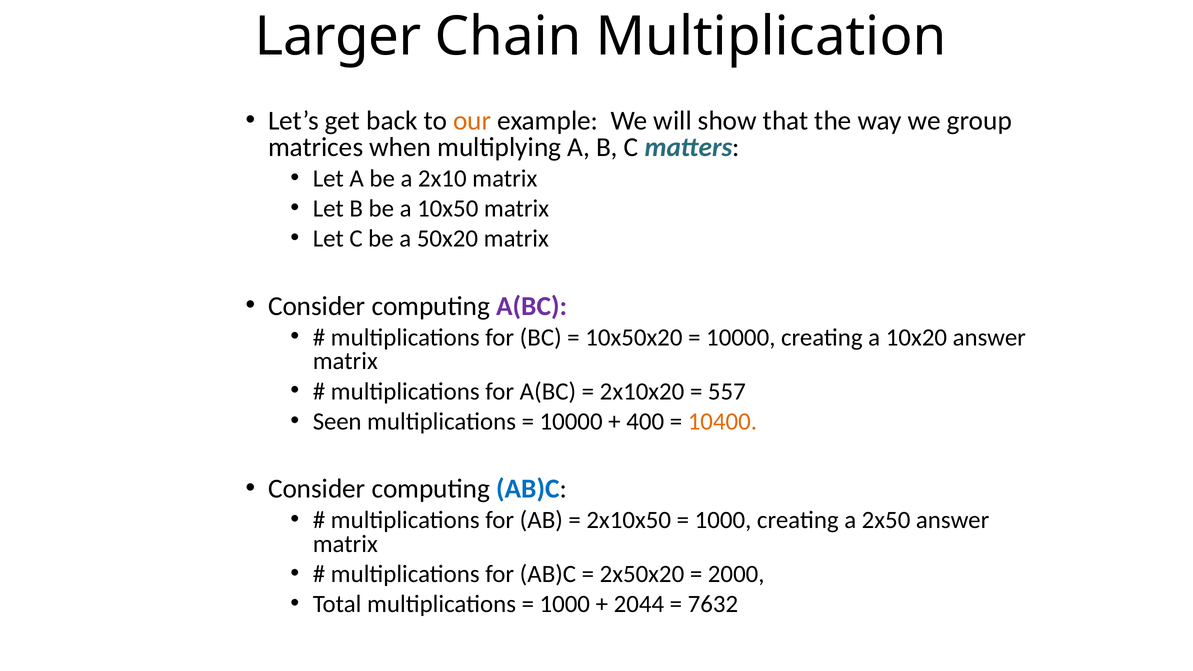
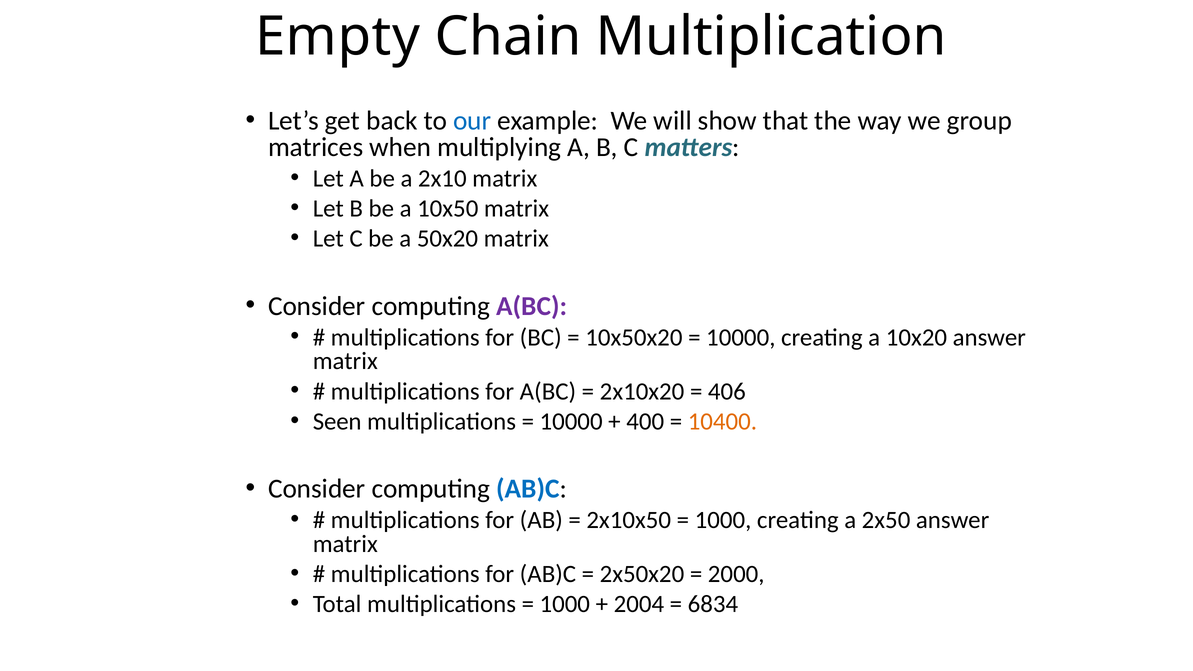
Larger: Larger -> Empty
our colour: orange -> blue
557: 557 -> 406
2044: 2044 -> 2004
7632: 7632 -> 6834
